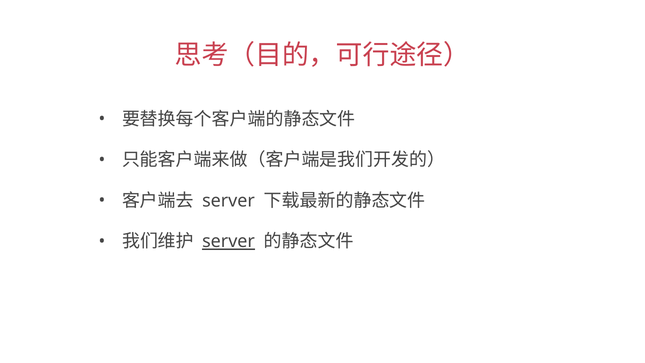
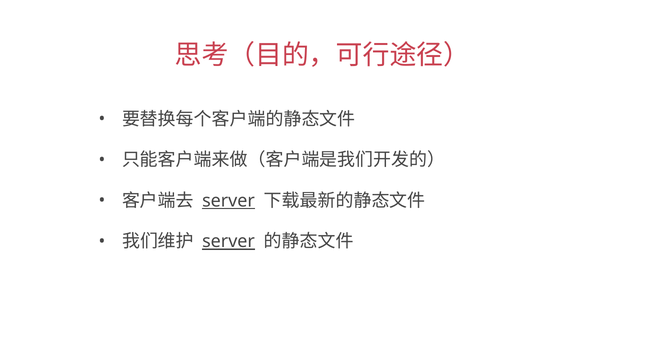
server at (228, 201) underline: none -> present
